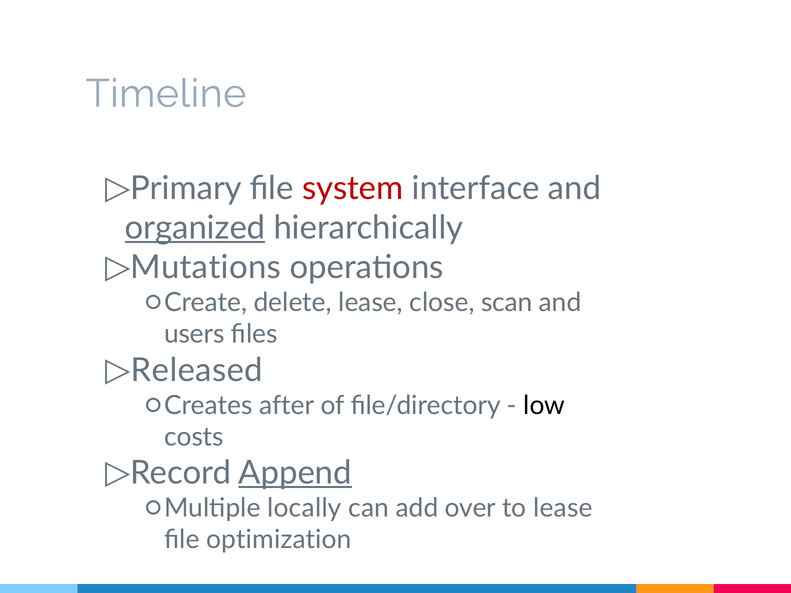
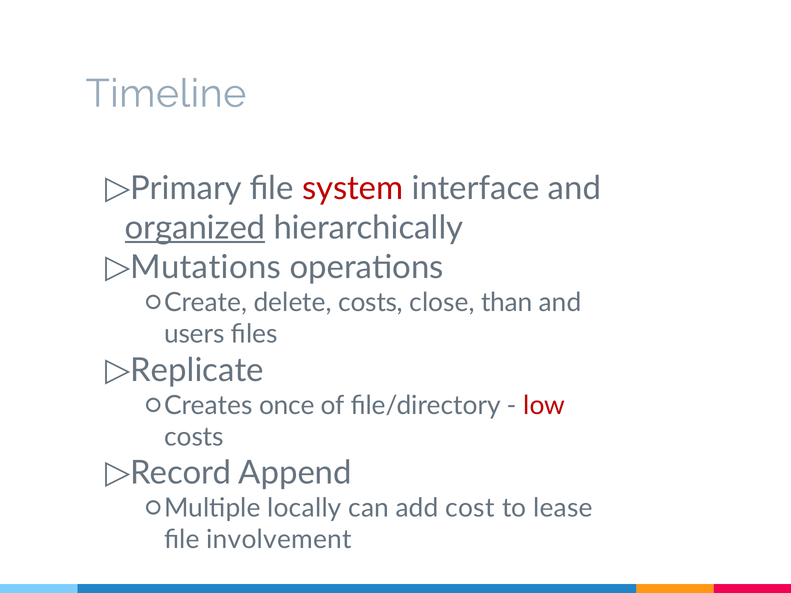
delete lease: lease -> costs
scan: scan -> than
Released: Released -> Replicate
after: after -> once
low colour: black -> red
Append underline: present -> none
over: over -> cost
optimization: optimization -> involvement
